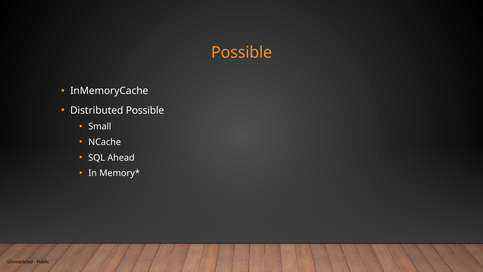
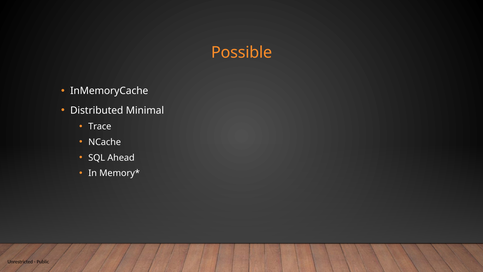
Distributed Possible: Possible -> Minimal
Small: Small -> Trace
